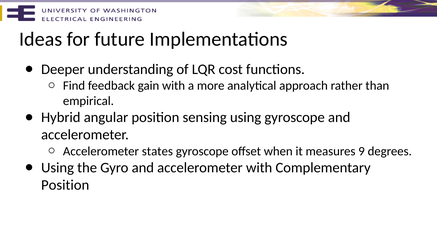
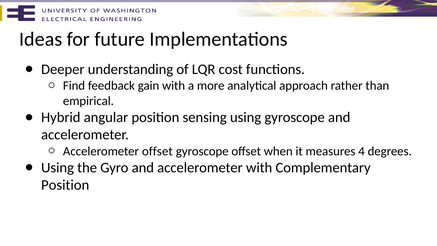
Accelerometer states: states -> offset
9: 9 -> 4
